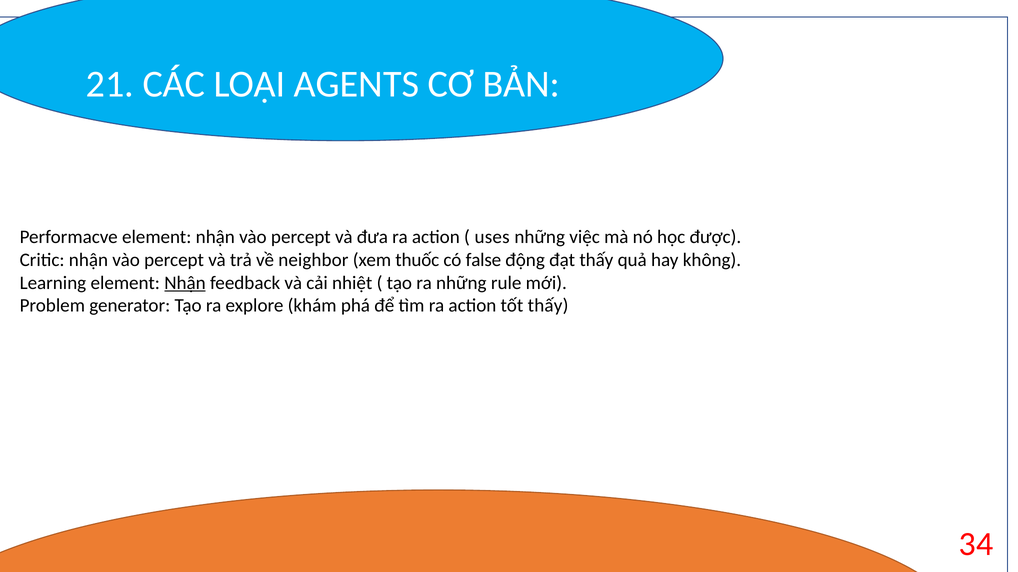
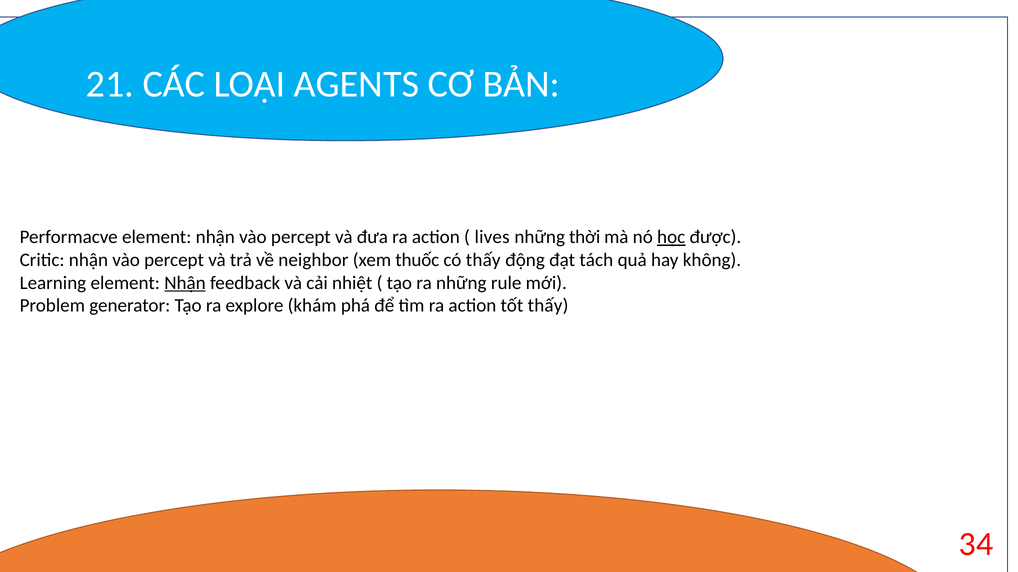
uses: uses -> lives
việc: việc -> thời
học underline: none -> present
có false: false -> thấy
đạt thấy: thấy -> tách
